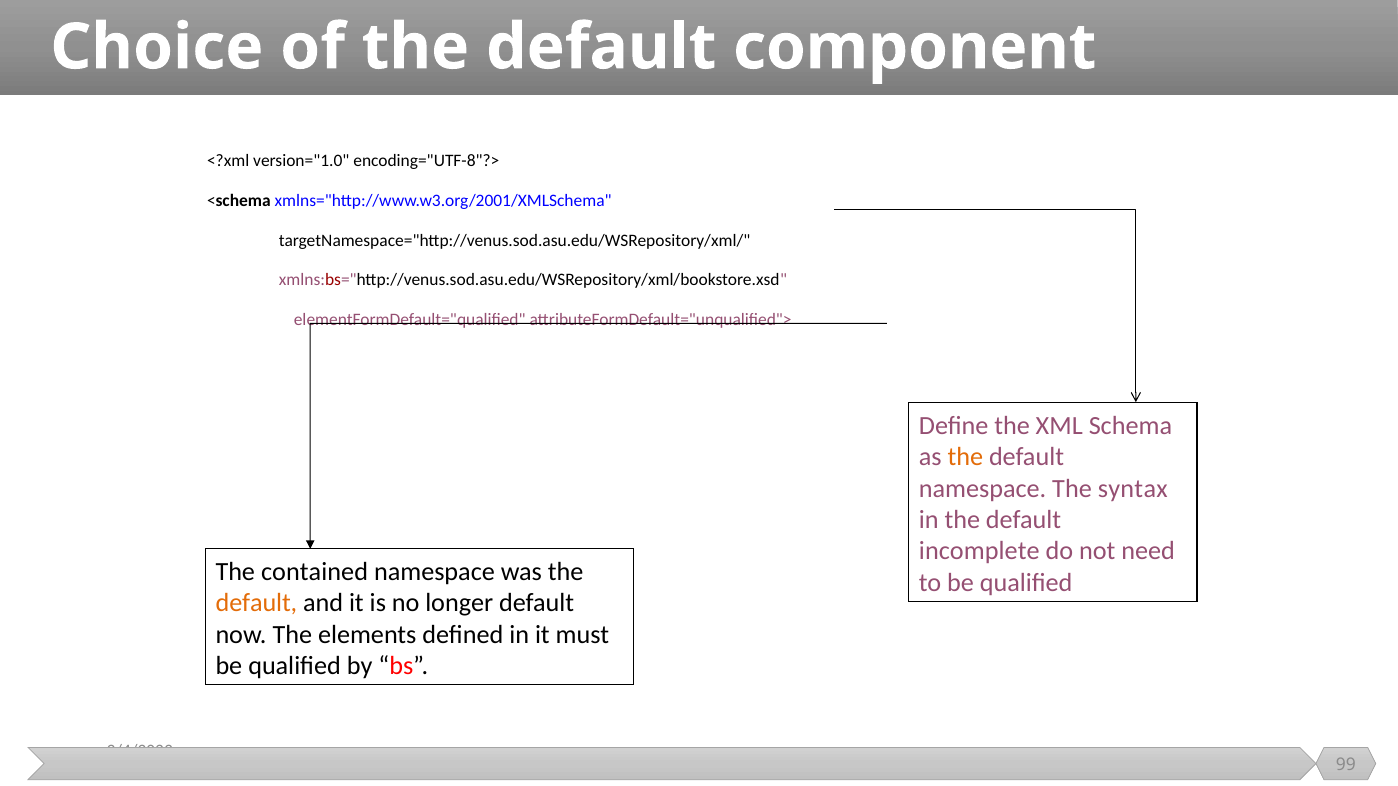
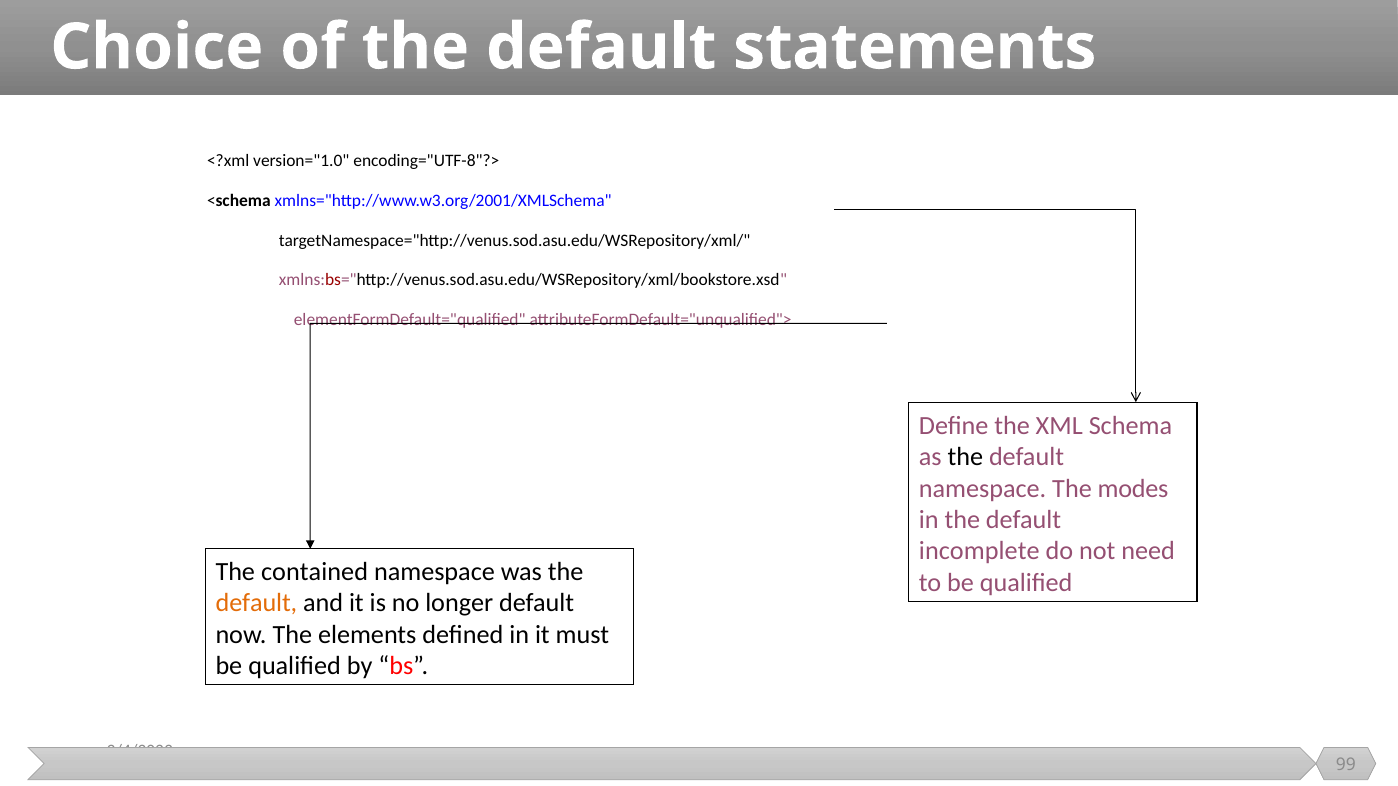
component: component -> statements
the at (965, 457) colour: orange -> black
syntax: syntax -> modes
